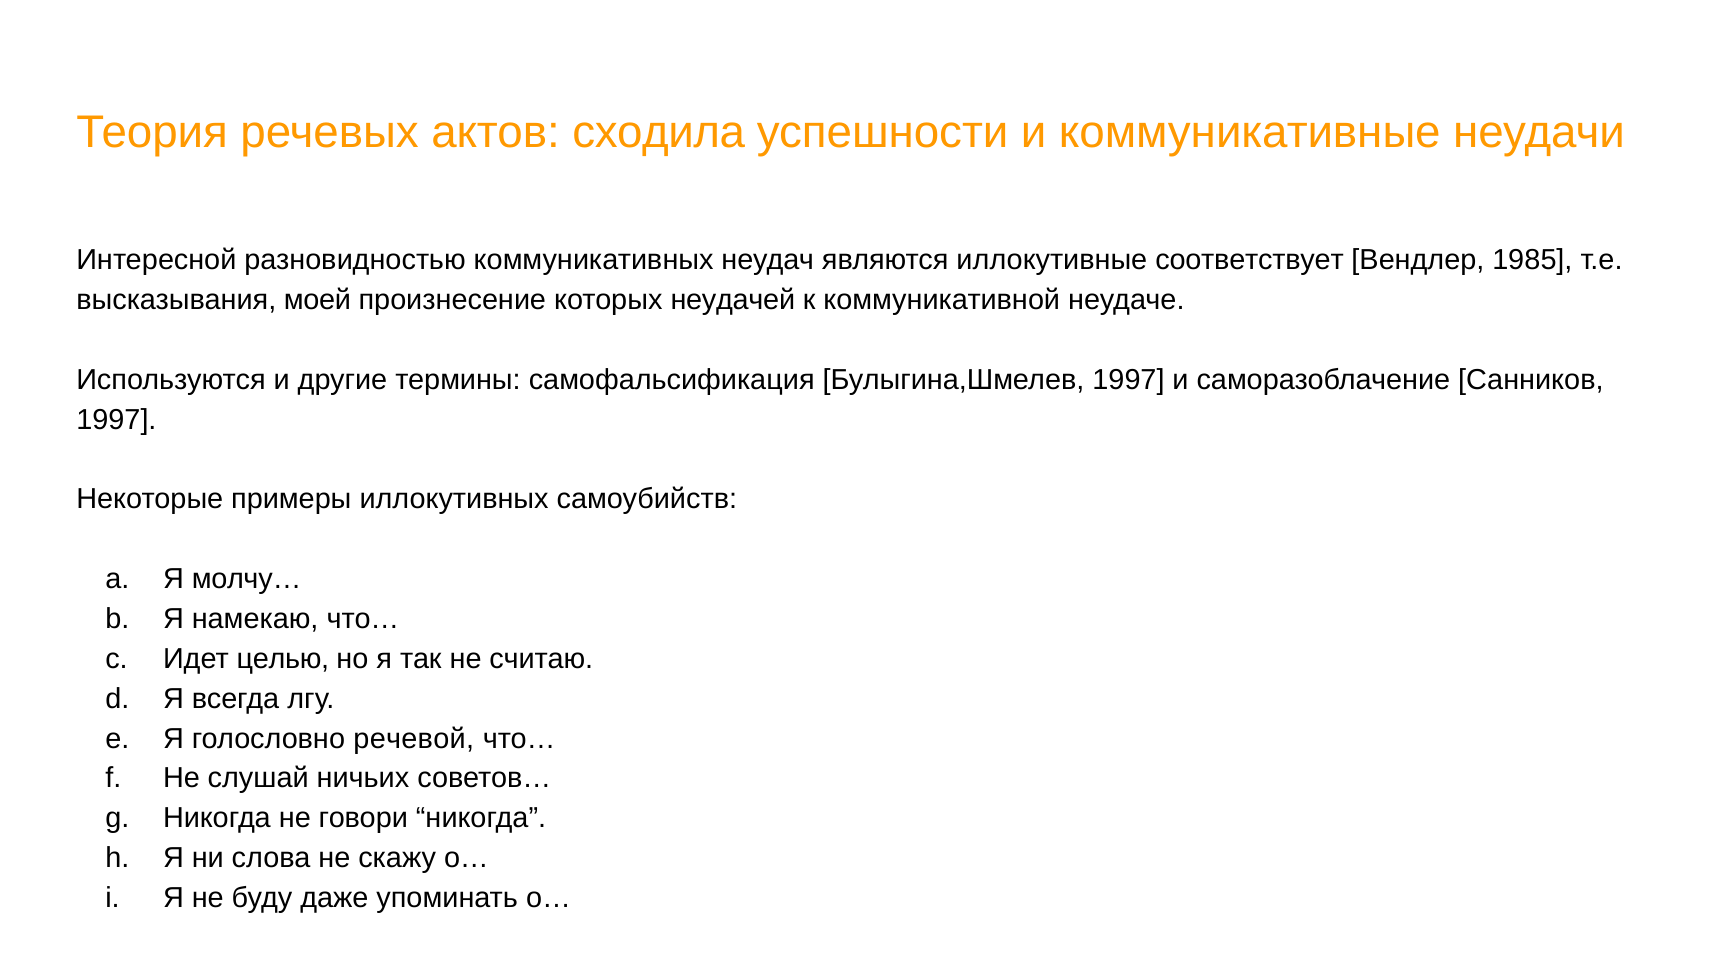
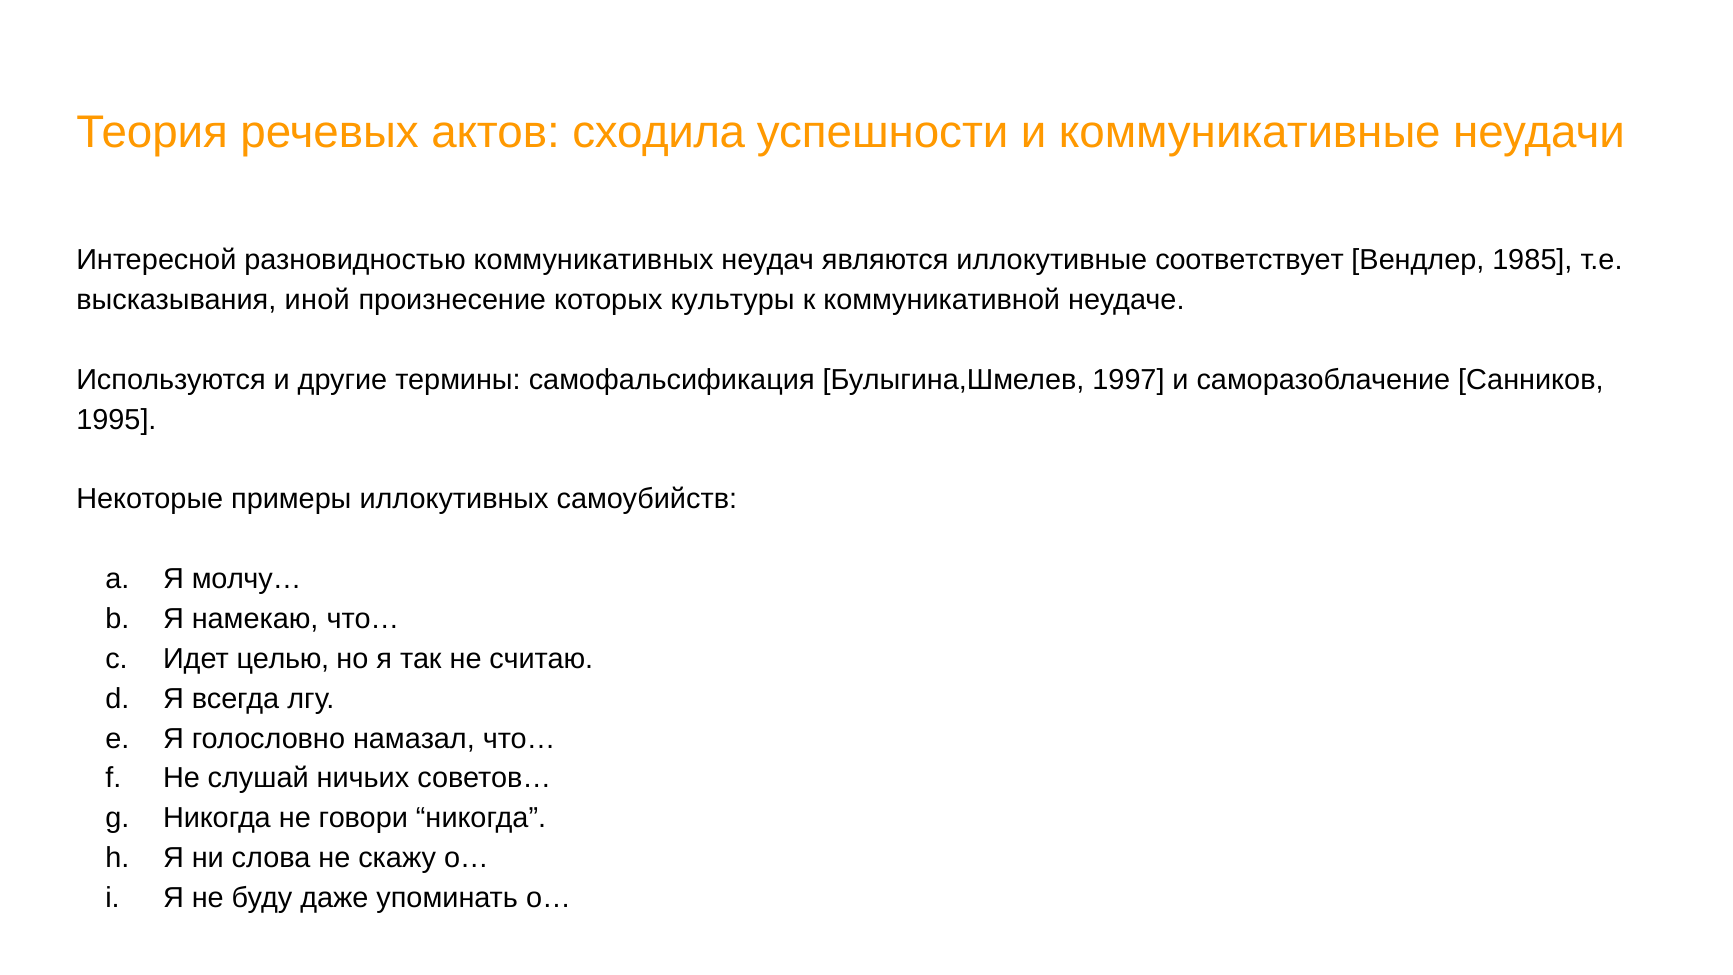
моей: моей -> иной
неудачей: неудачей -> культуры
1997 at (116, 420): 1997 -> 1995
речевой: речевой -> намазал
